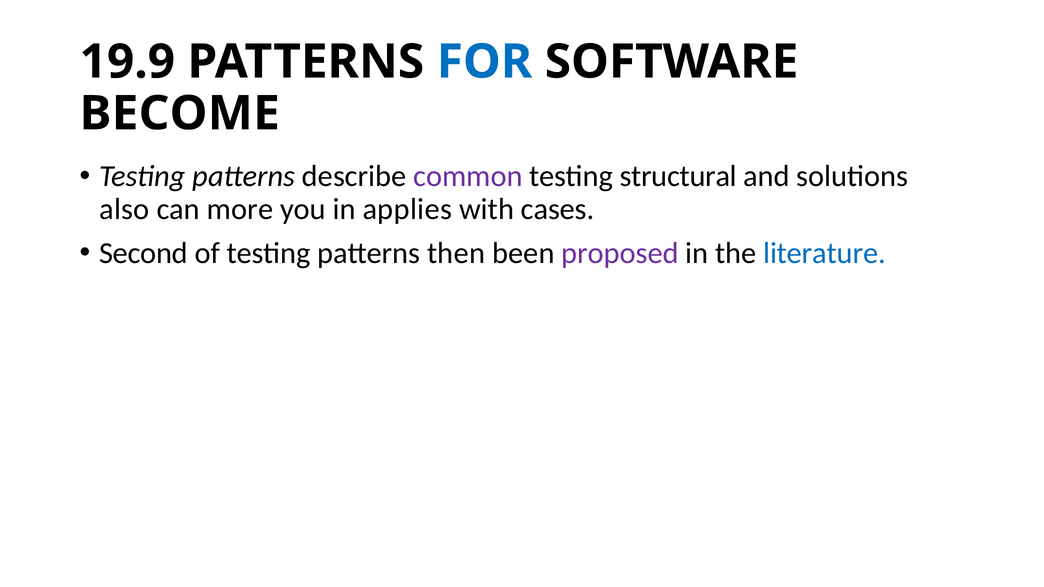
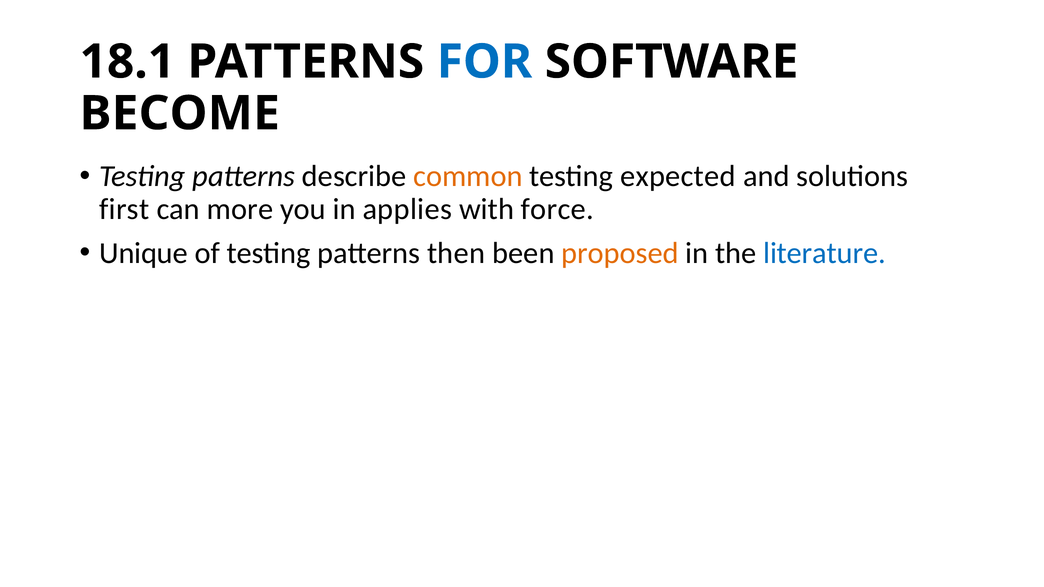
19.9: 19.9 -> 18.1
common colour: purple -> orange
structural: structural -> expected
also: also -> first
cases: cases -> force
Second: Second -> Unique
proposed colour: purple -> orange
